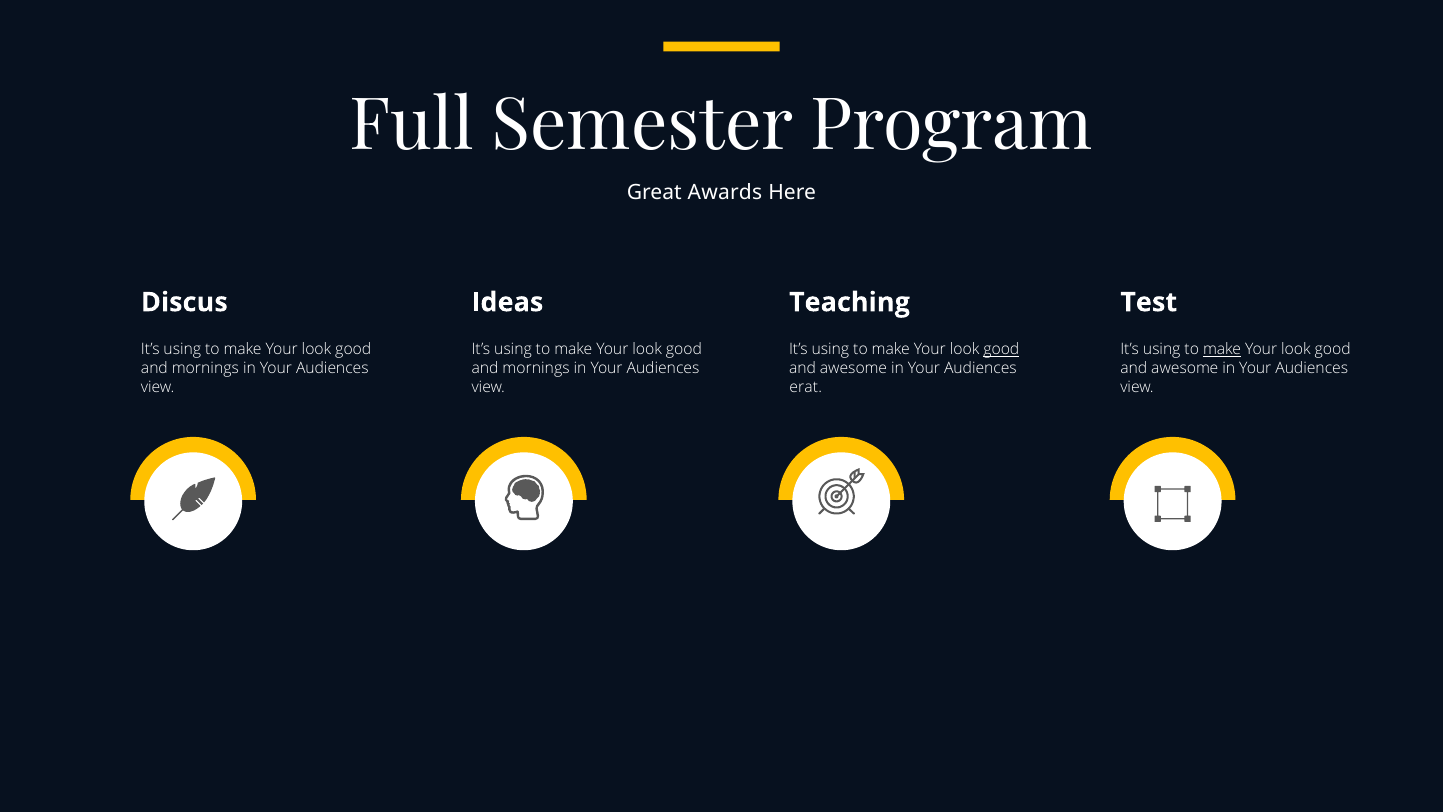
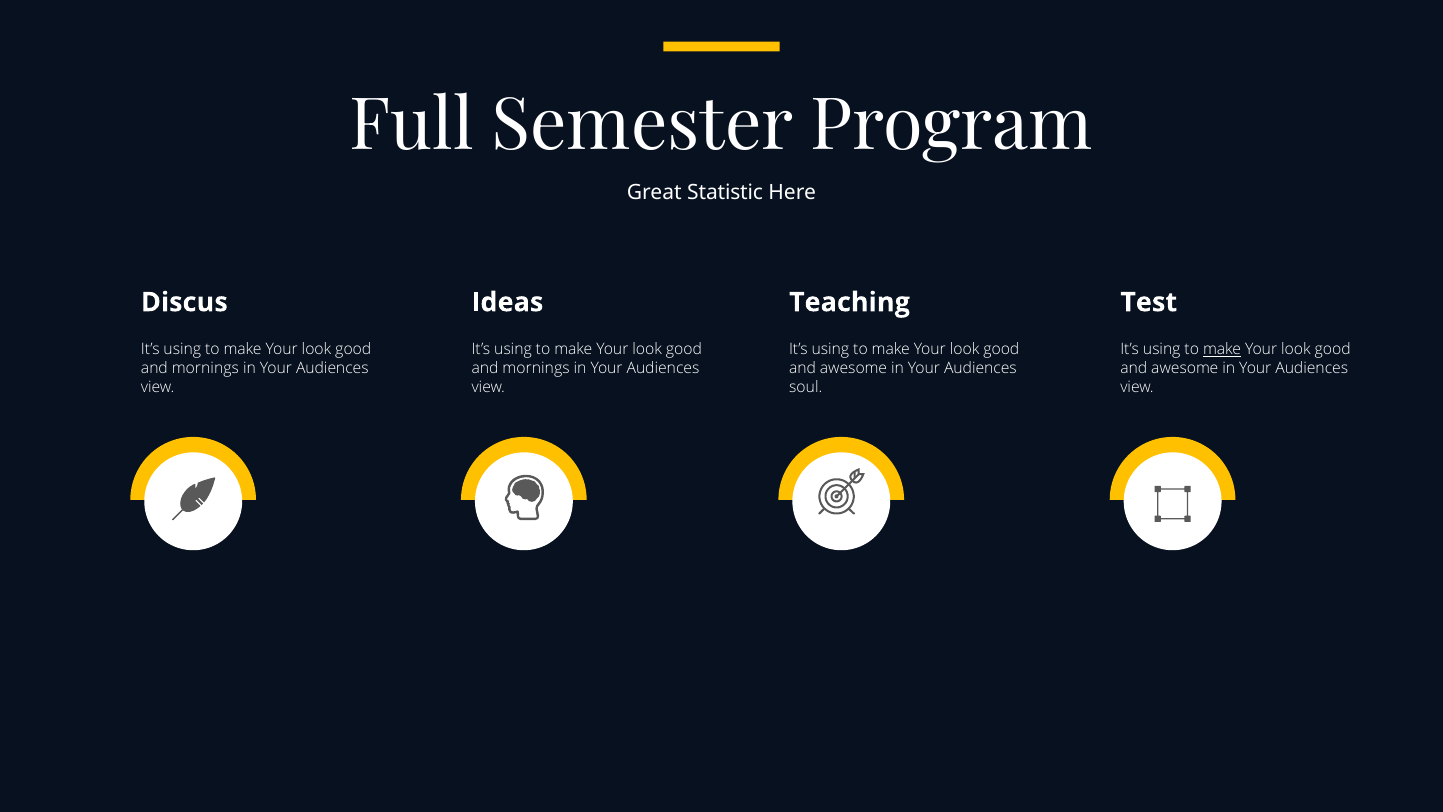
Awards: Awards -> Statistic
good at (1001, 349) underline: present -> none
erat: erat -> soul
